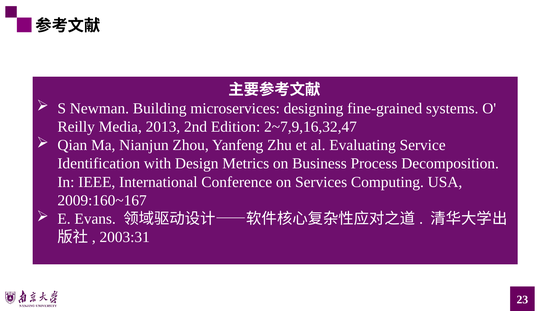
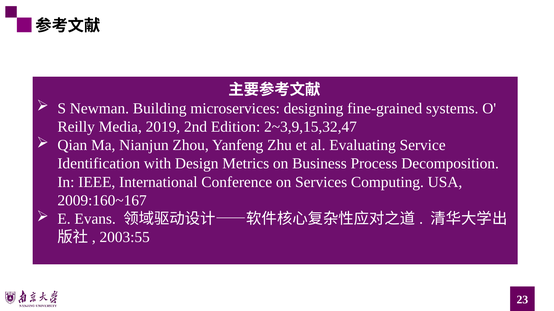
2013: 2013 -> 2019
2~7,9,16,32,47: 2~7,9,16,32,47 -> 2~3,9,15,32,47
2003:31: 2003:31 -> 2003:55
